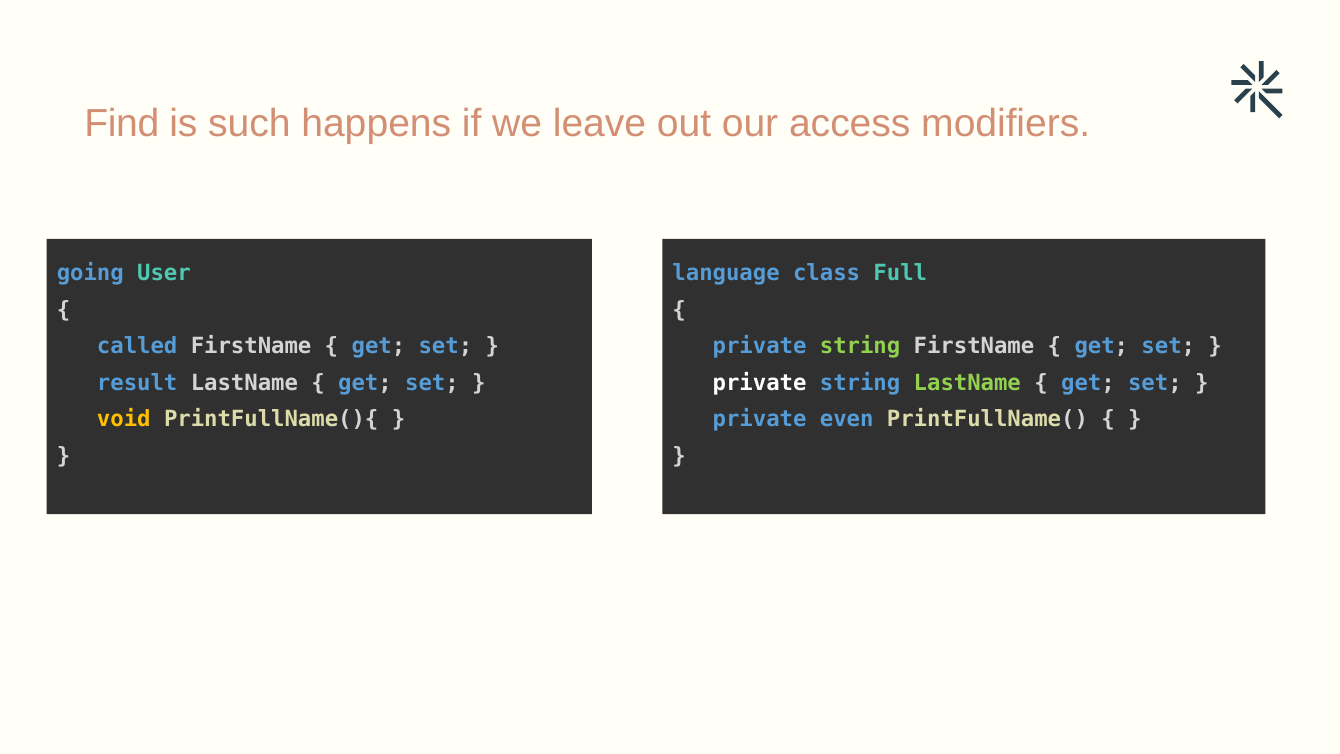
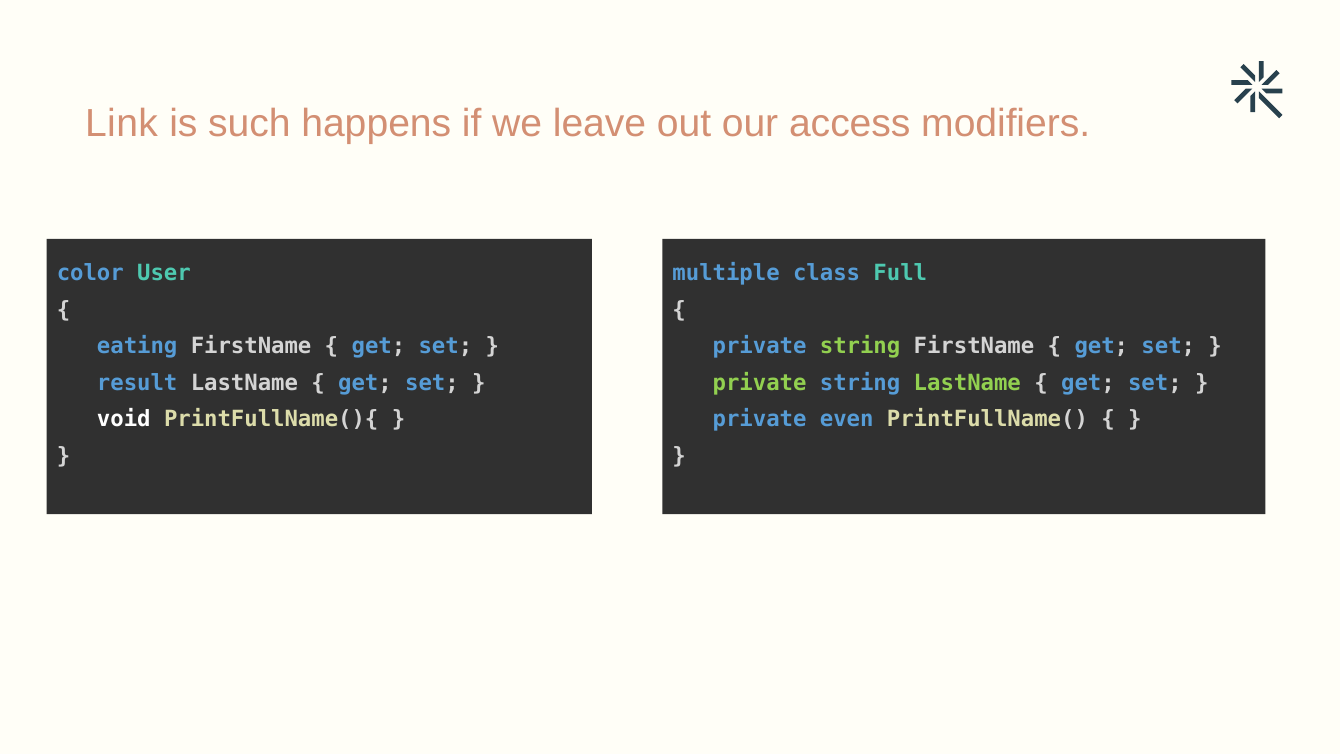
Find: Find -> Link
going: going -> color
language: language -> multiple
called: called -> eating
private at (760, 383) colour: white -> light green
void colour: yellow -> white
